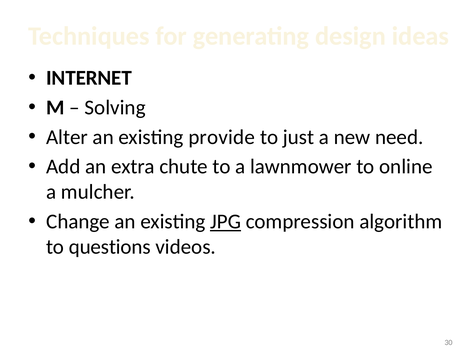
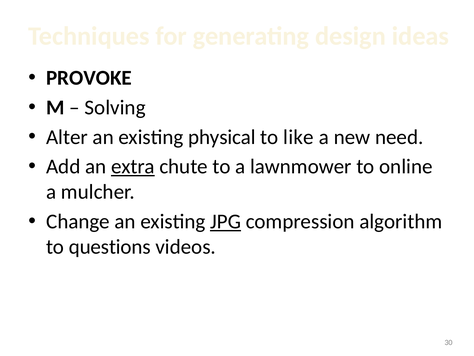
INTERNET: INTERNET -> PROVOKE
provide: provide -> physical
just: just -> like
extra underline: none -> present
